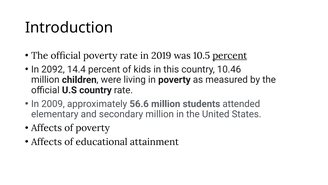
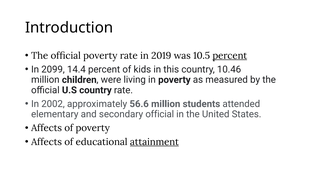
2092: 2092 -> 2099
2009: 2009 -> 2002
secondary million: million -> official
attainment underline: none -> present
